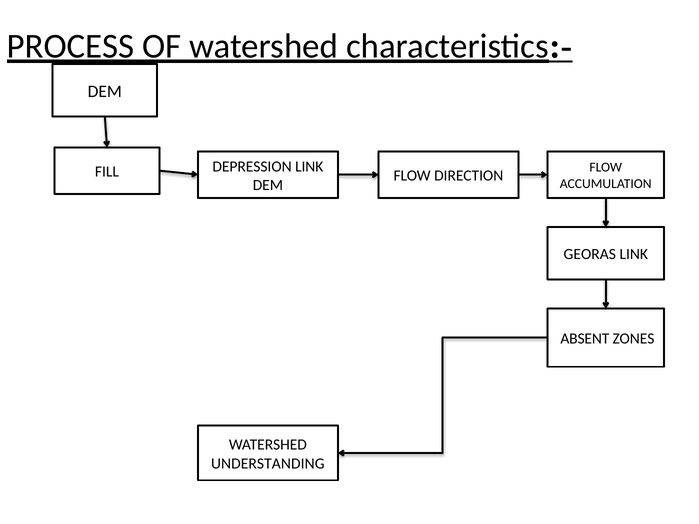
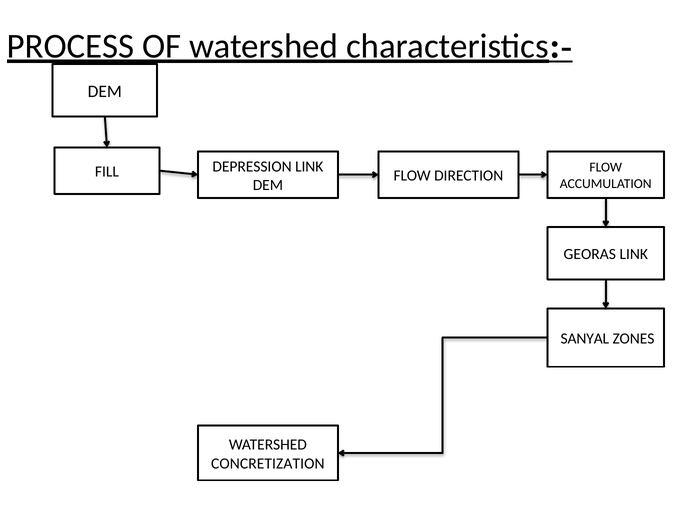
ABSENT: ABSENT -> SANYAL
UNDERSTANDING: UNDERSTANDING -> CONCRETIZATION
